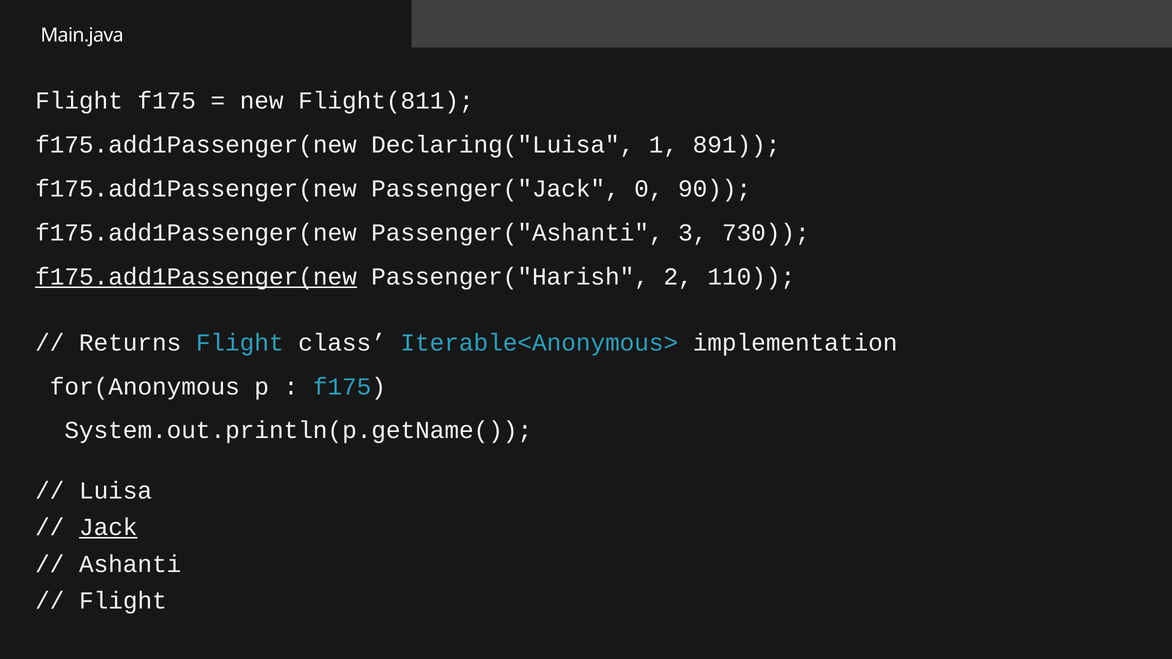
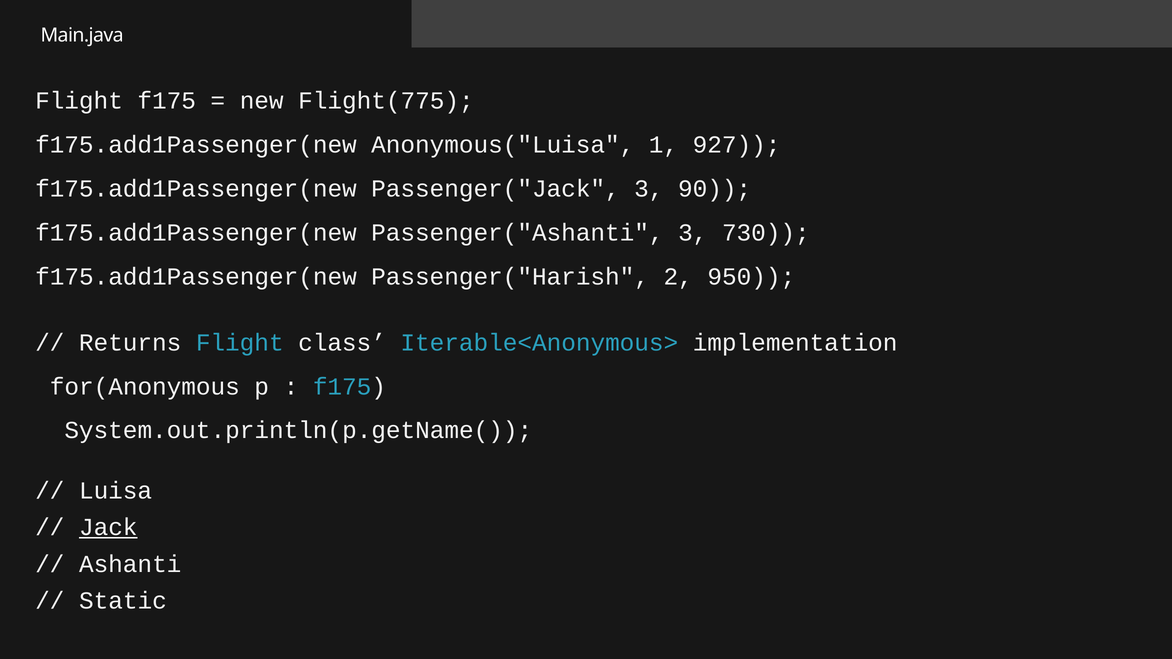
Flight(811: Flight(811 -> Flight(775
Declaring("Luisa: Declaring("Luisa -> Anonymous("Luisa
891: 891 -> 927
Passenger("Jack 0: 0 -> 3
f175.add1Passenger(new at (196, 277) underline: present -> none
110: 110 -> 950
Flight at (123, 601): Flight -> Static
